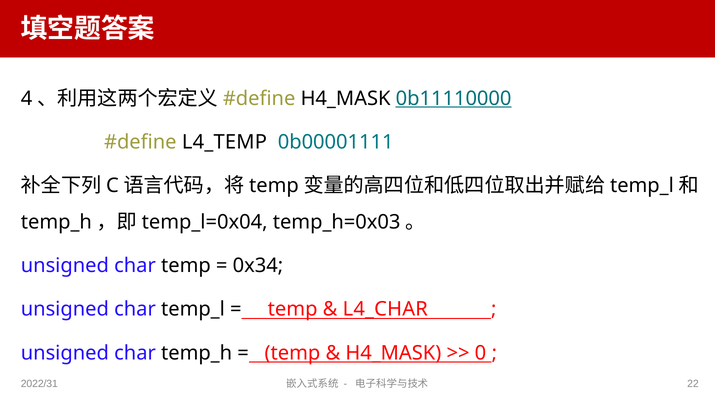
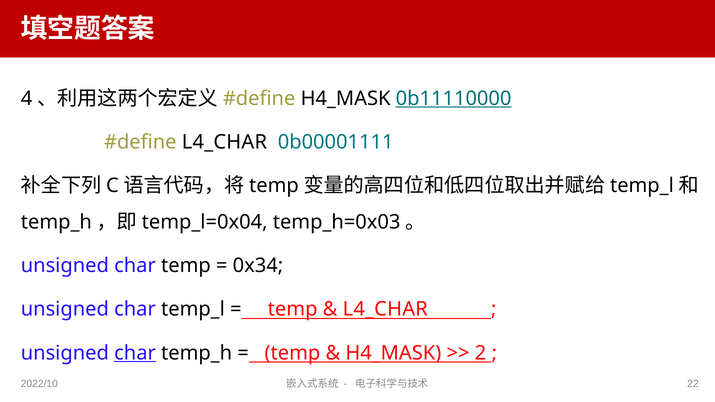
L4_TEMP at (224, 142): L4_TEMP -> L4_CHAR
char at (135, 353) underline: none -> present
0: 0 -> 2
2022/31: 2022/31 -> 2022/10
